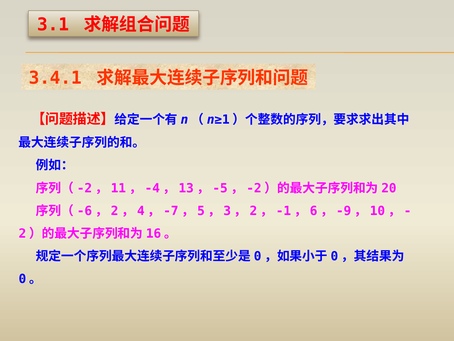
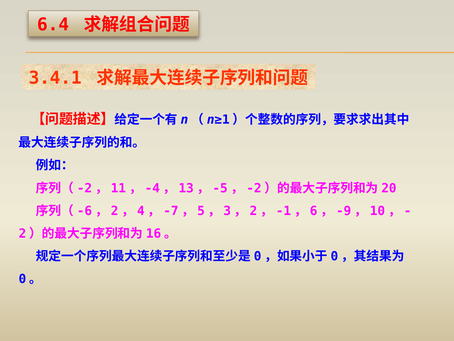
3.1: 3.1 -> 6.4
